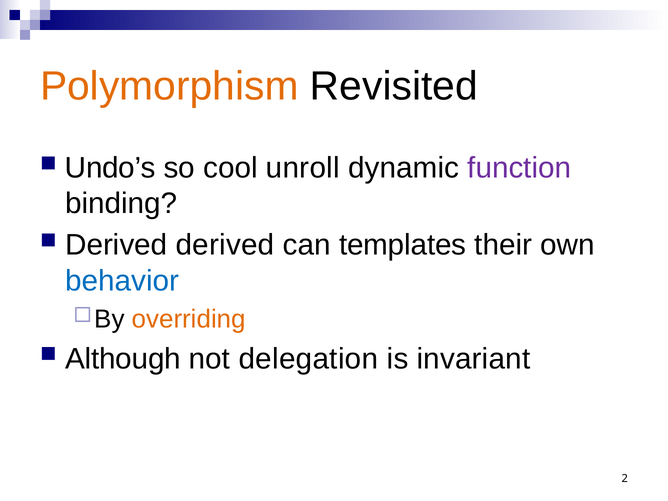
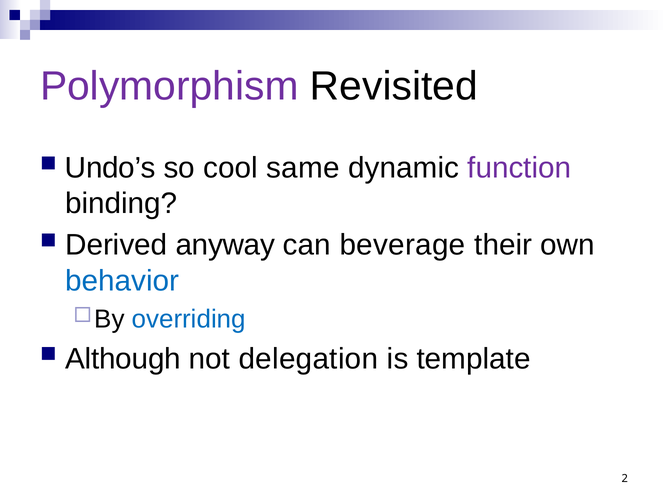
Polymorphism colour: orange -> purple
unroll: unroll -> same
Derived derived: derived -> anyway
templates: templates -> beverage
overriding colour: orange -> blue
invariant: invariant -> template
